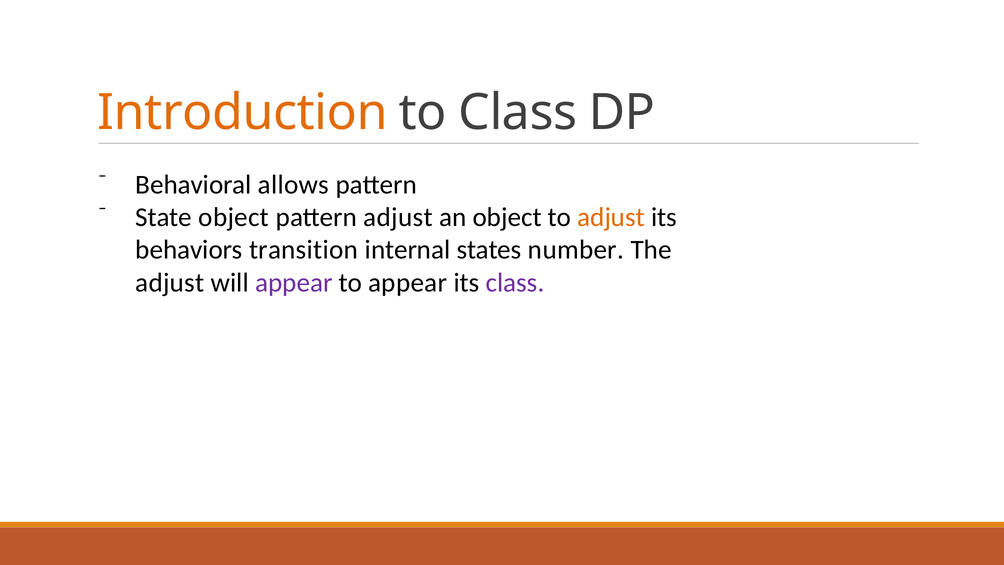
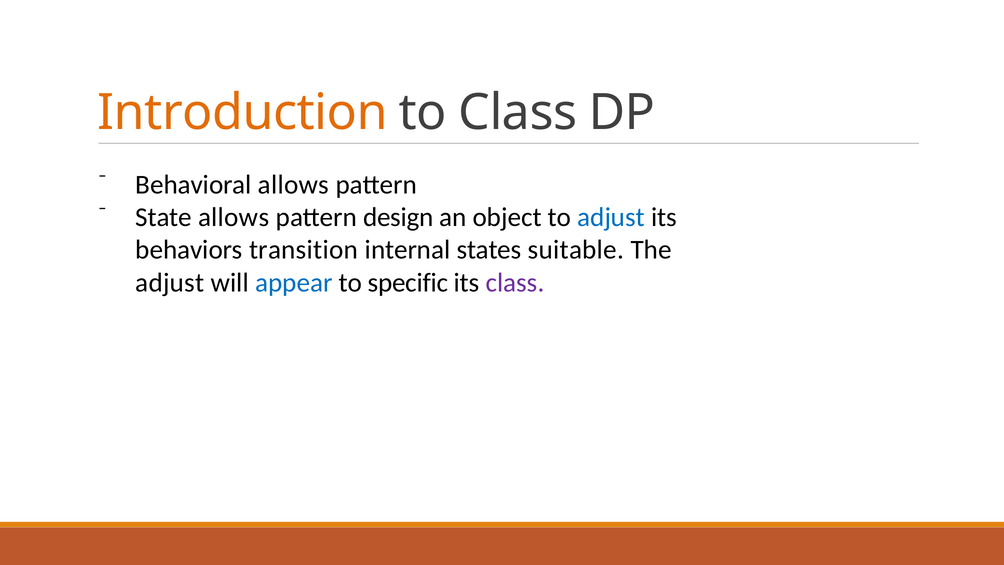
State object: object -> allows
pattern adjust: adjust -> design
adjust at (611, 217) colour: orange -> blue
number: number -> suitable
appear at (294, 283) colour: purple -> blue
to appear: appear -> specific
